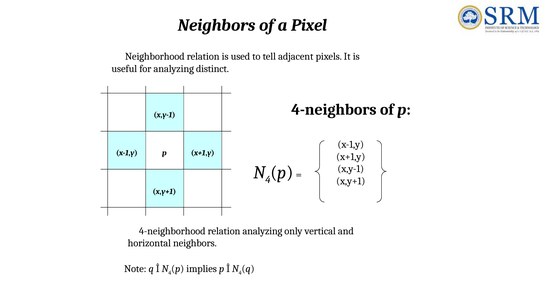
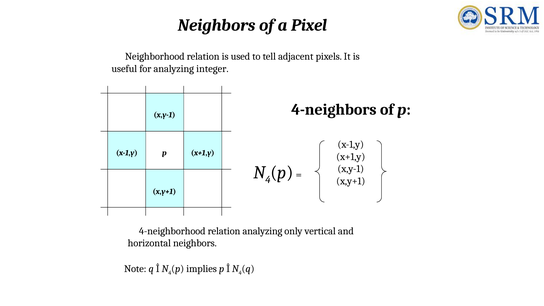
distinct: distinct -> integer
